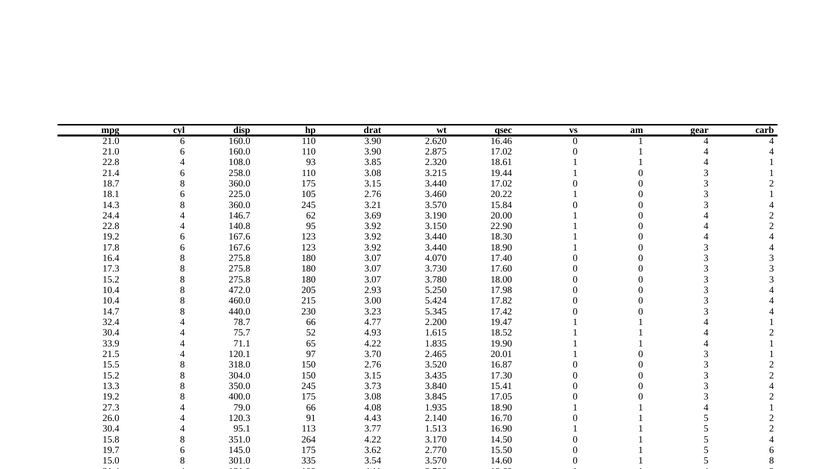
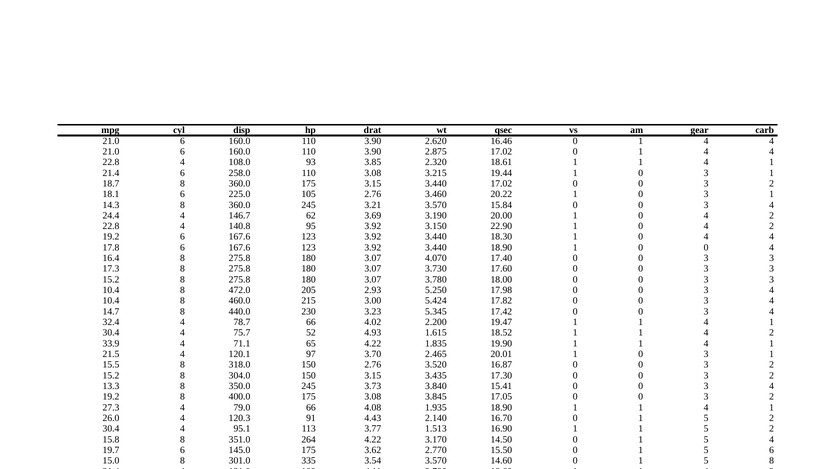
18.90 1 0 3: 3 -> 0
4.77: 4.77 -> 4.02
